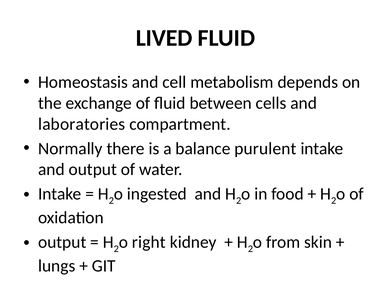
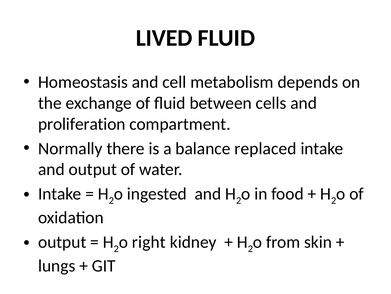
laboratories: laboratories -> proliferation
purulent: purulent -> replaced
